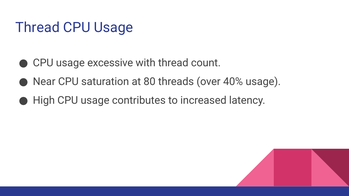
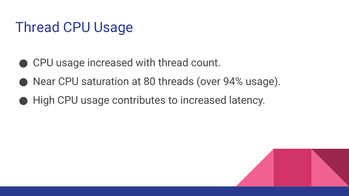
usage excessive: excessive -> increased
40%: 40% -> 94%
